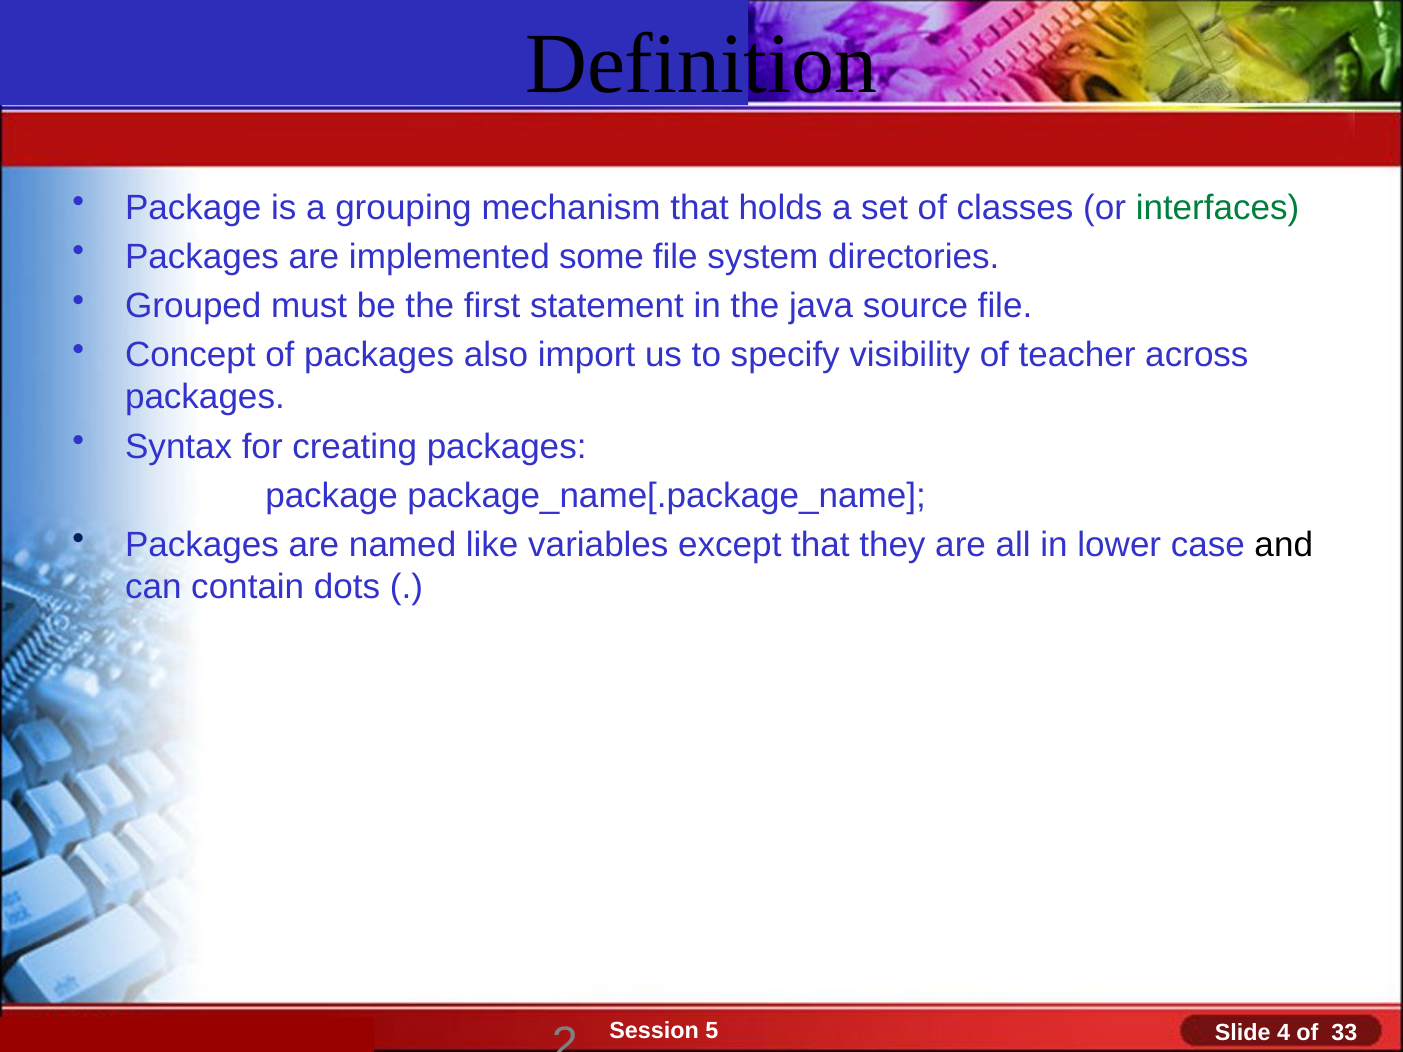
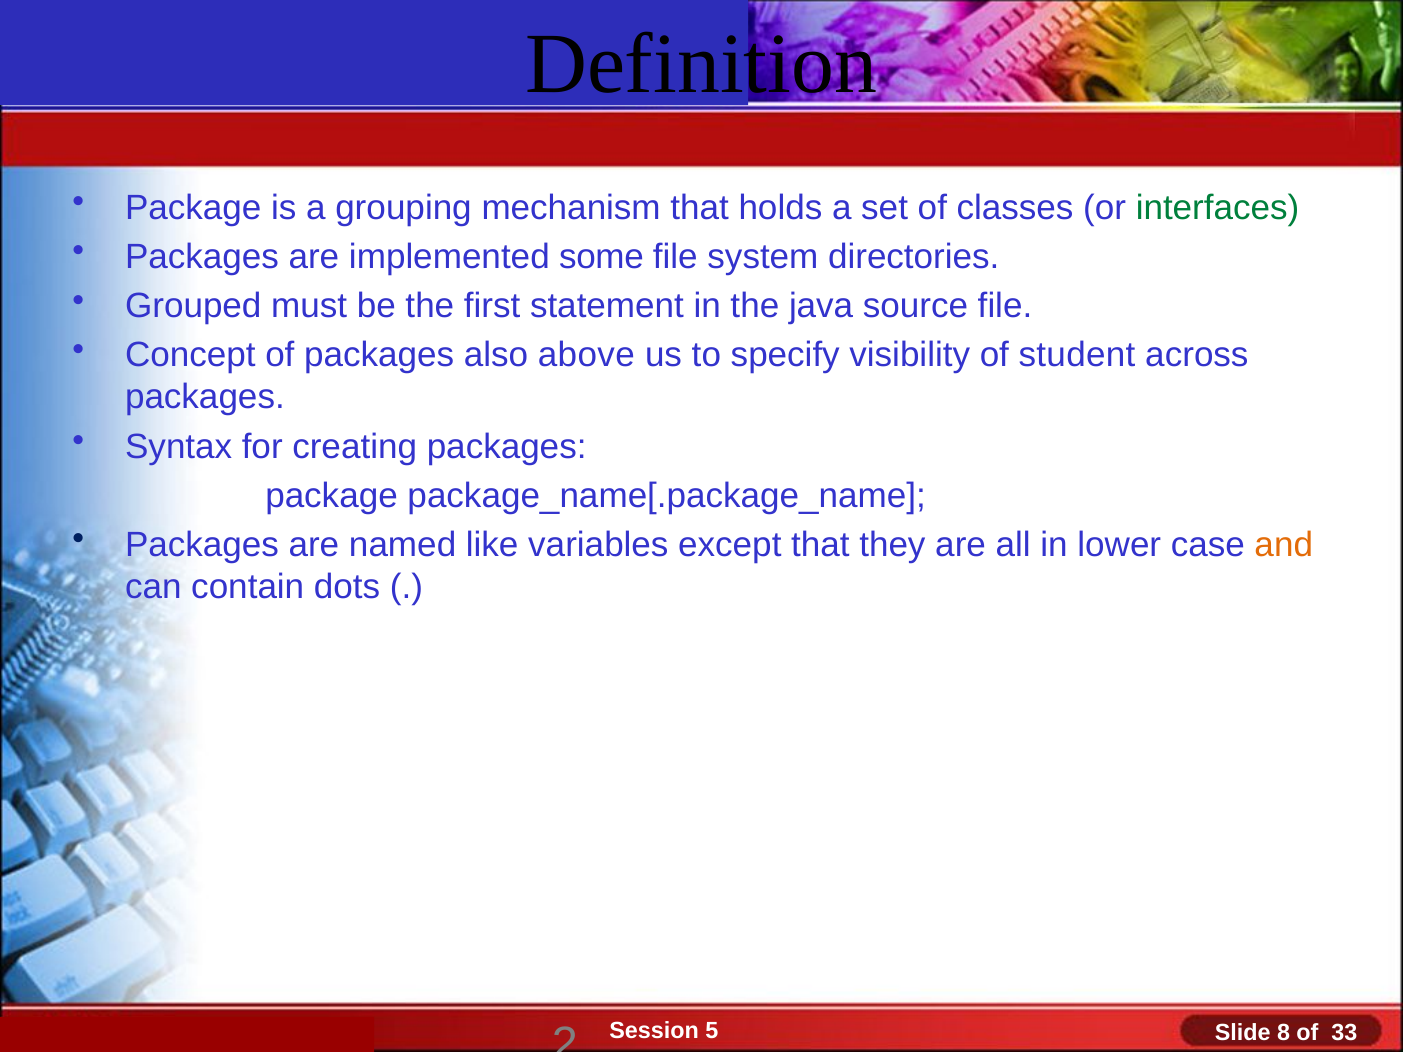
import: import -> above
teacher: teacher -> student
and colour: black -> orange
4: 4 -> 8
